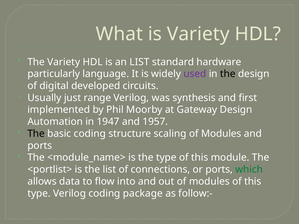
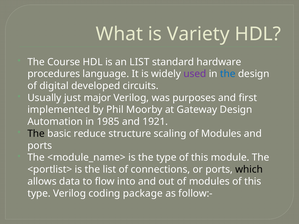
The Variety: Variety -> Course
particularly: particularly -> procedures
the at (228, 74) colour: black -> blue
range: range -> major
synthesis: synthesis -> purposes
1947: 1947 -> 1985
1957: 1957 -> 1921
basic coding: coding -> reduce
which colour: green -> black
